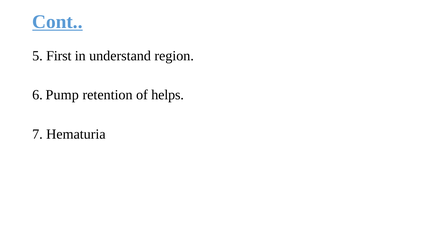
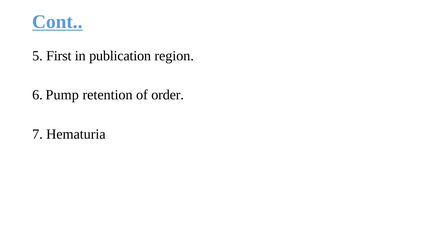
understand: understand -> publication
helps: helps -> order
